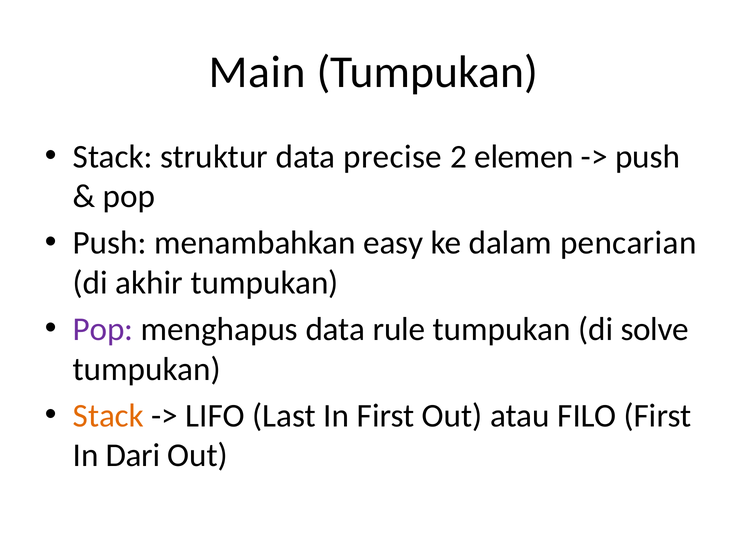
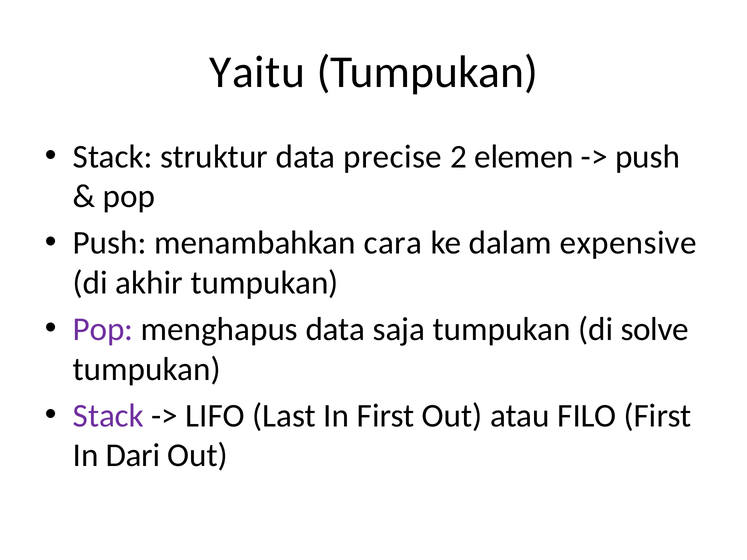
Main: Main -> Yaitu
easy: easy -> cara
pencarian: pencarian -> expensive
rule: rule -> saja
Stack at (108, 416) colour: orange -> purple
